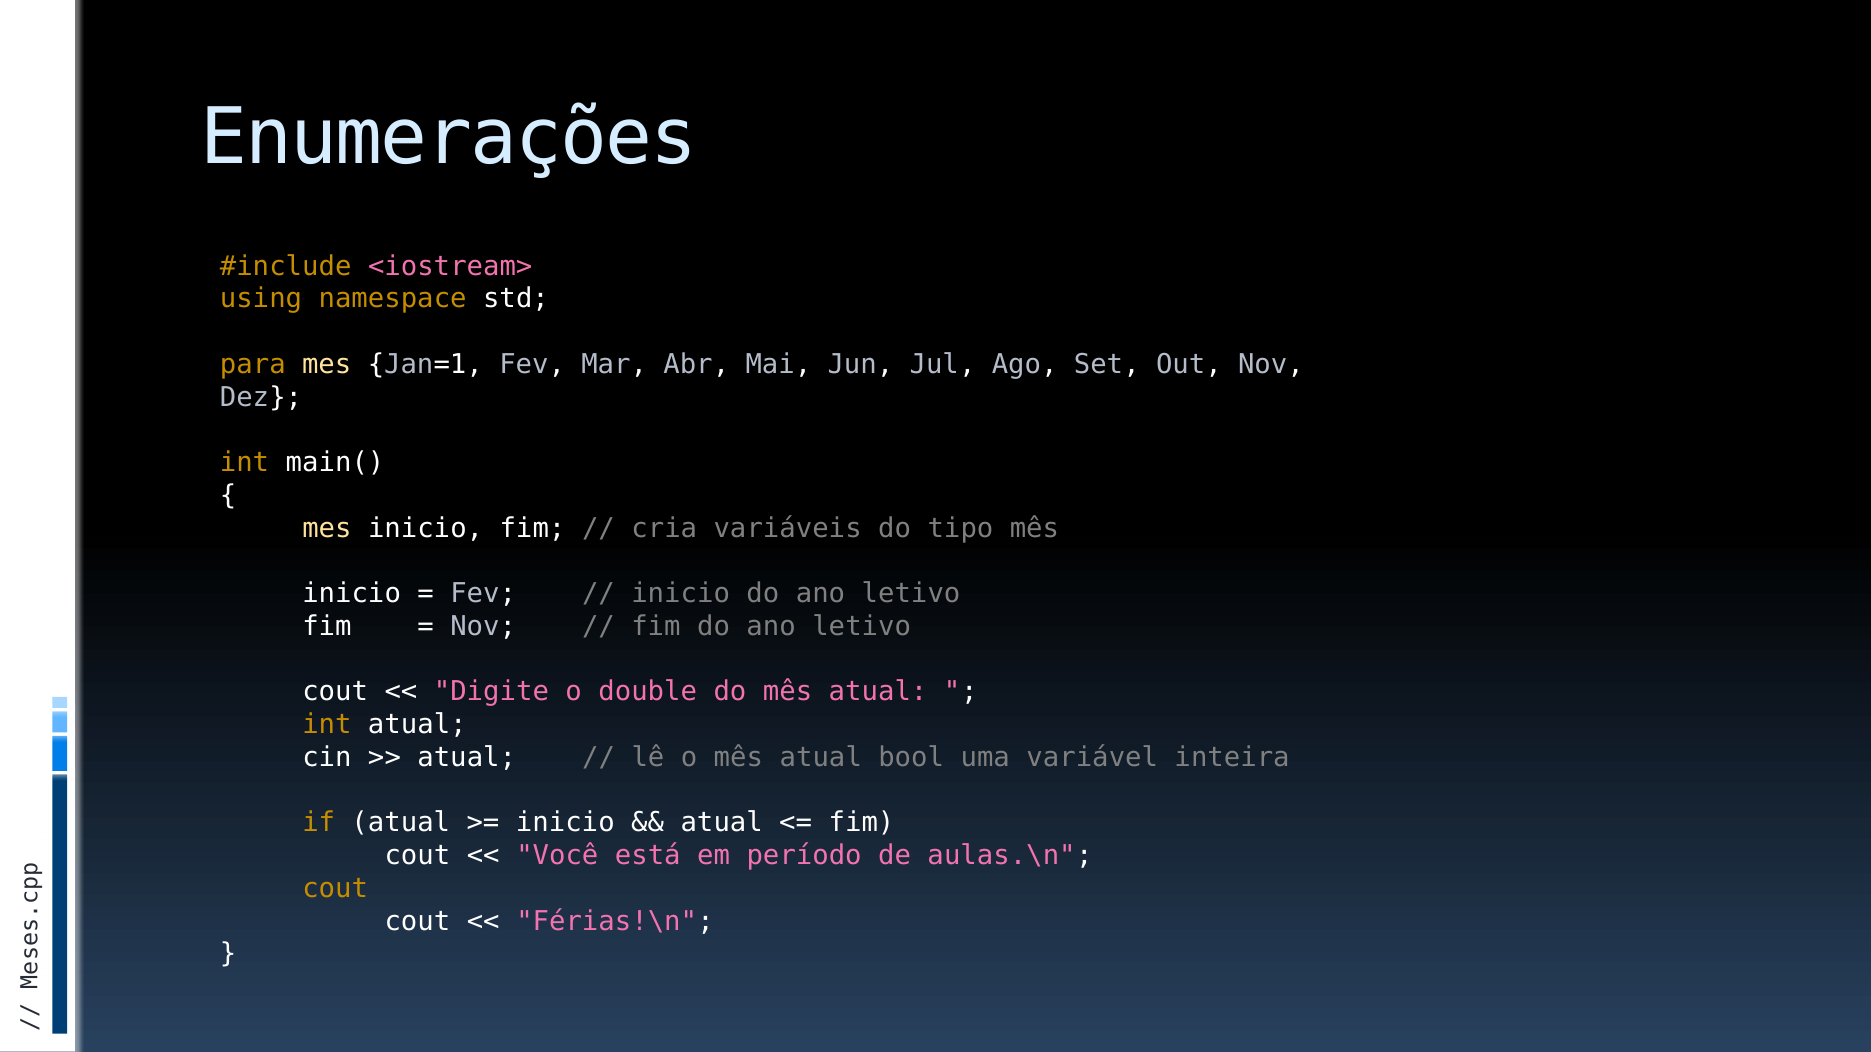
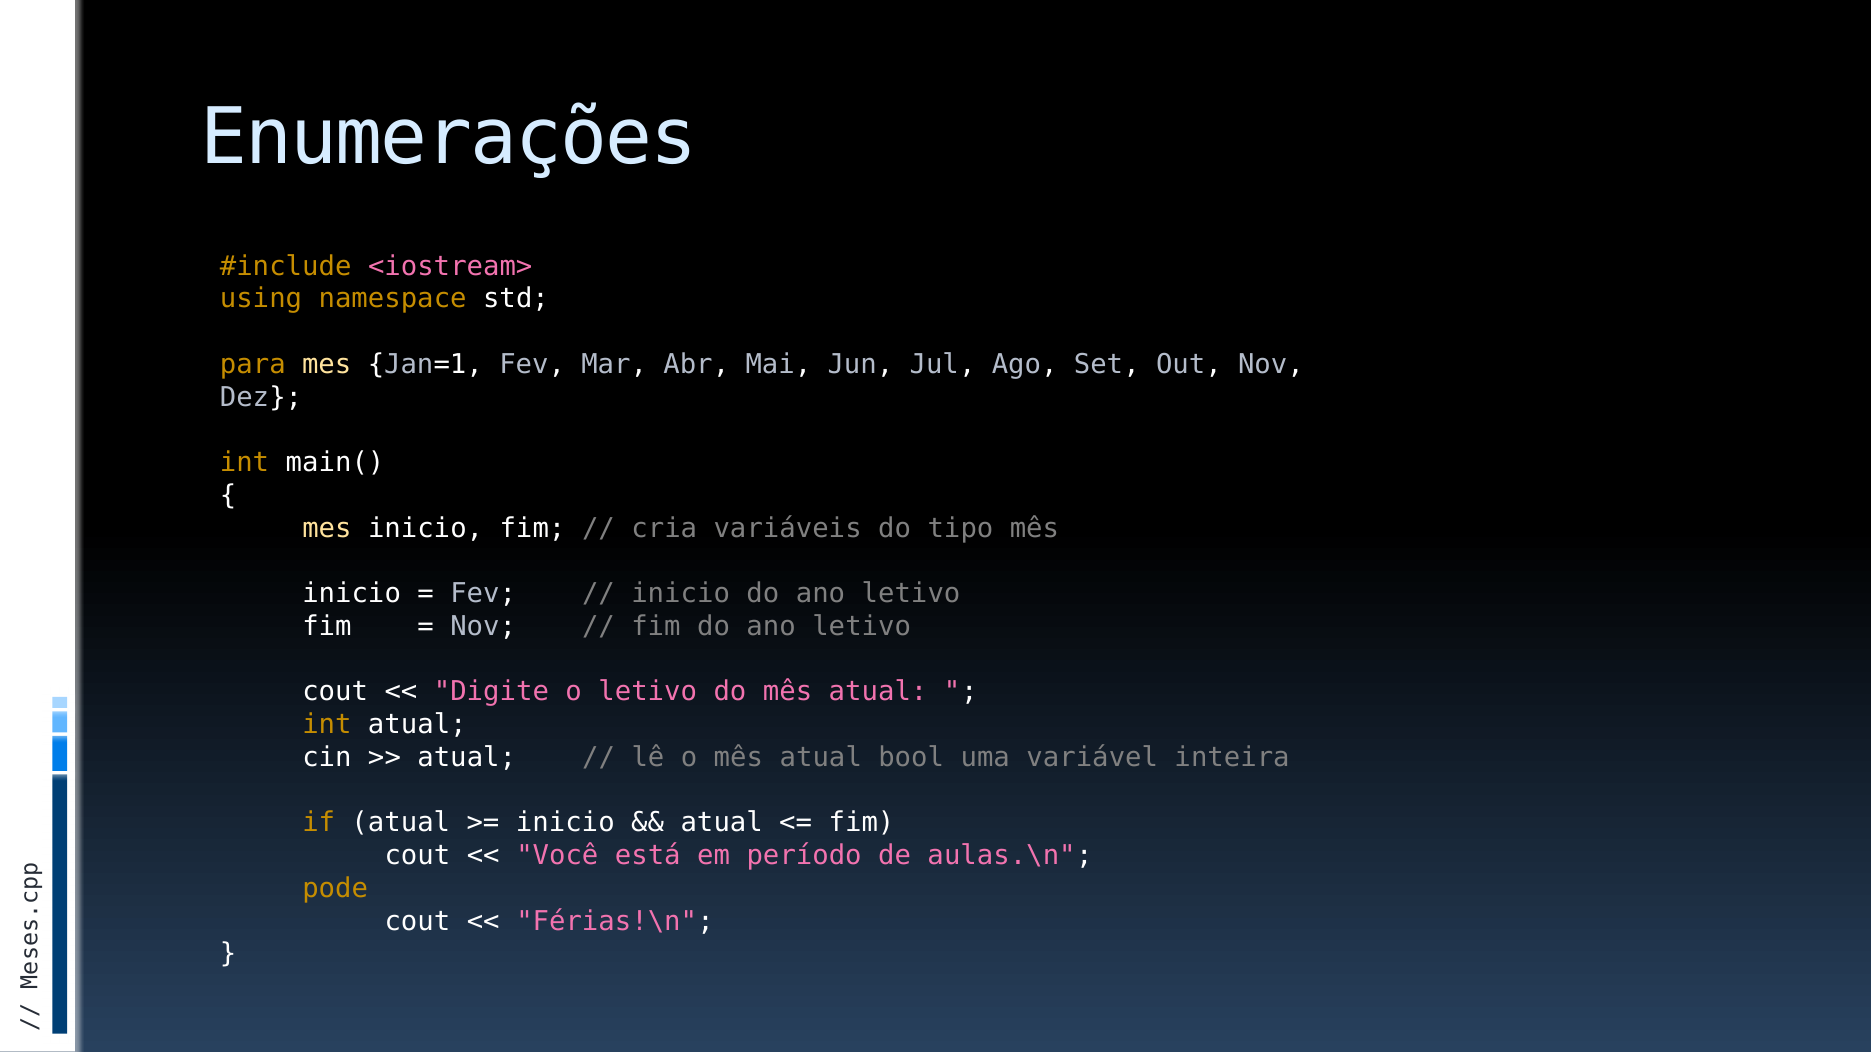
o double: double -> letivo
cout at (335, 889): cout -> pode
